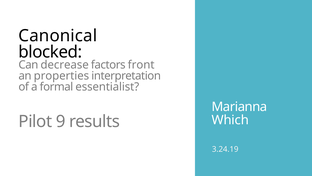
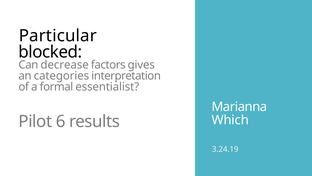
Canonical: Canonical -> Particular
front: front -> gives
properties: properties -> categories
9: 9 -> 6
